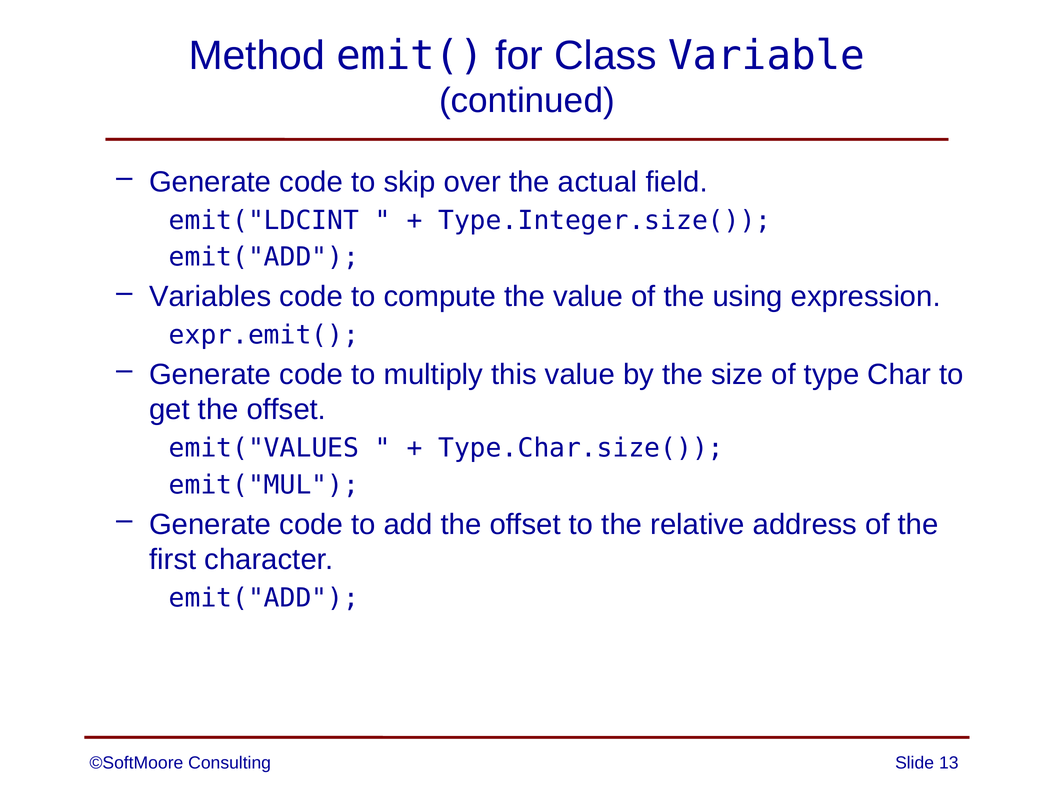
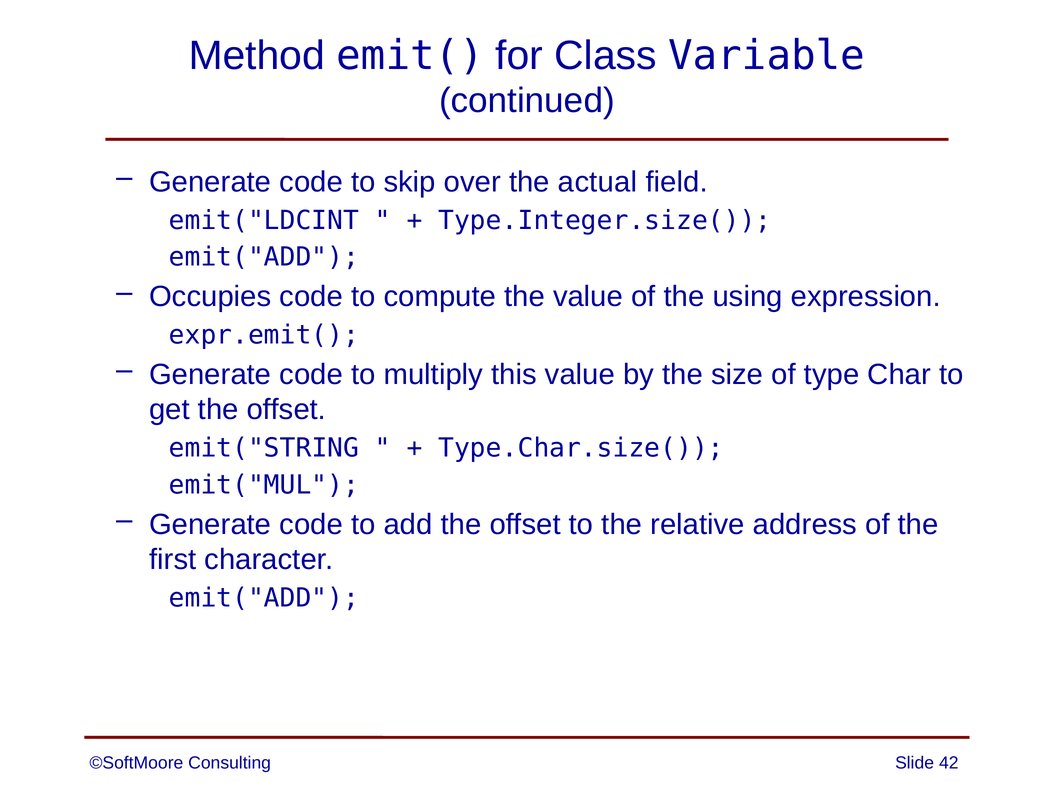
Variables: Variables -> Occupies
emit("VALUES: emit("VALUES -> emit("STRING
13: 13 -> 42
